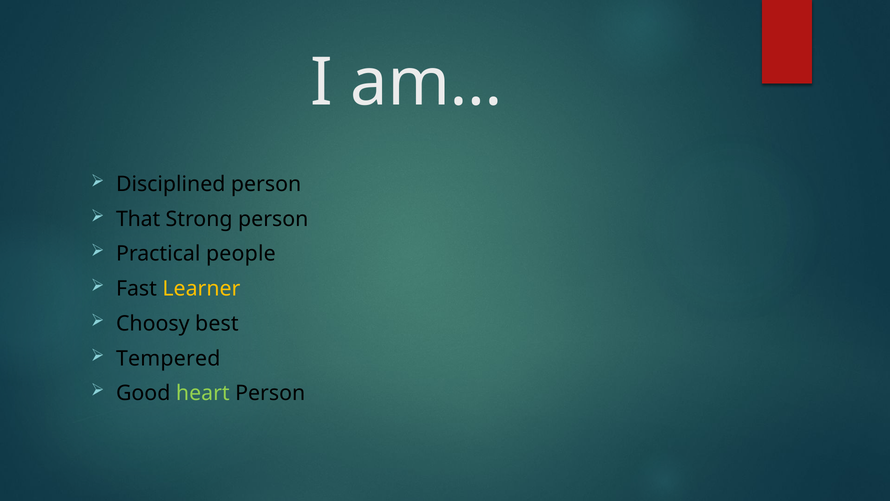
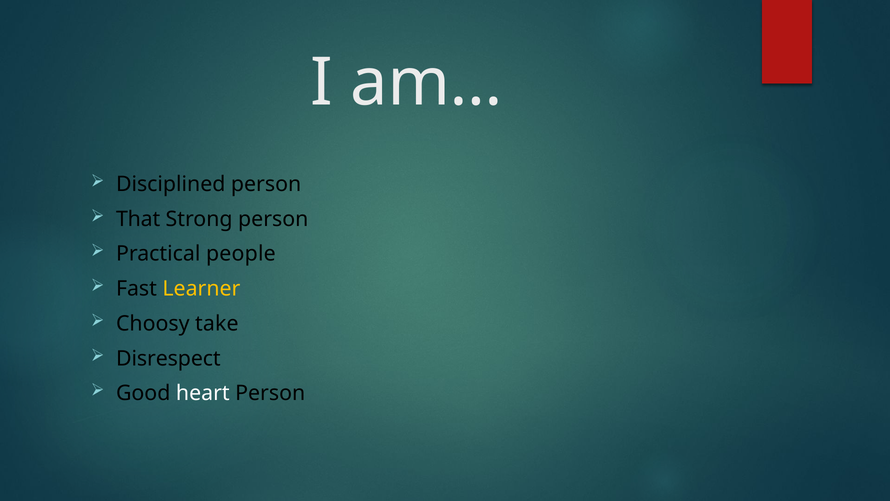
best: best -> take
Tempered: Tempered -> Disrespect
heart colour: light green -> white
